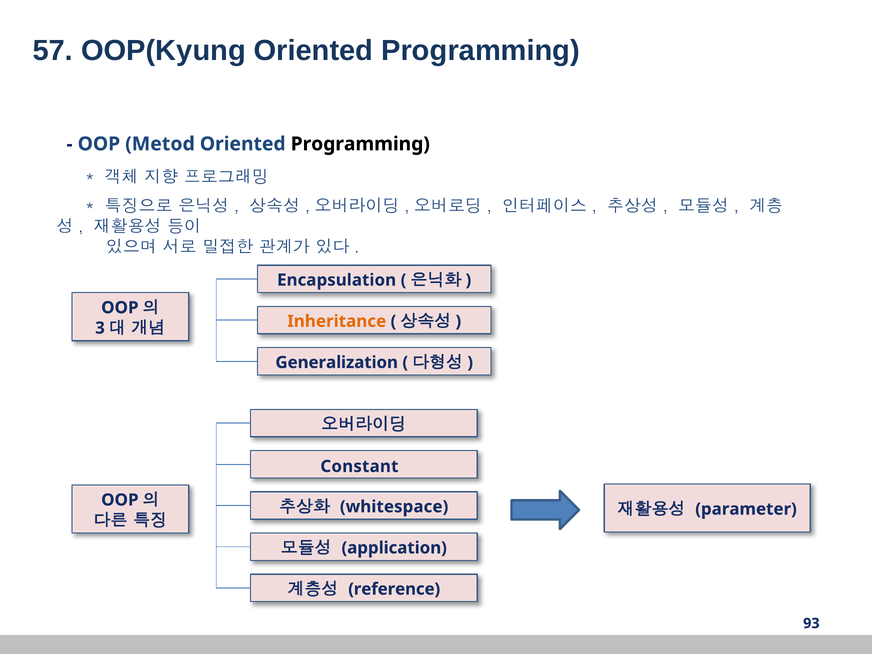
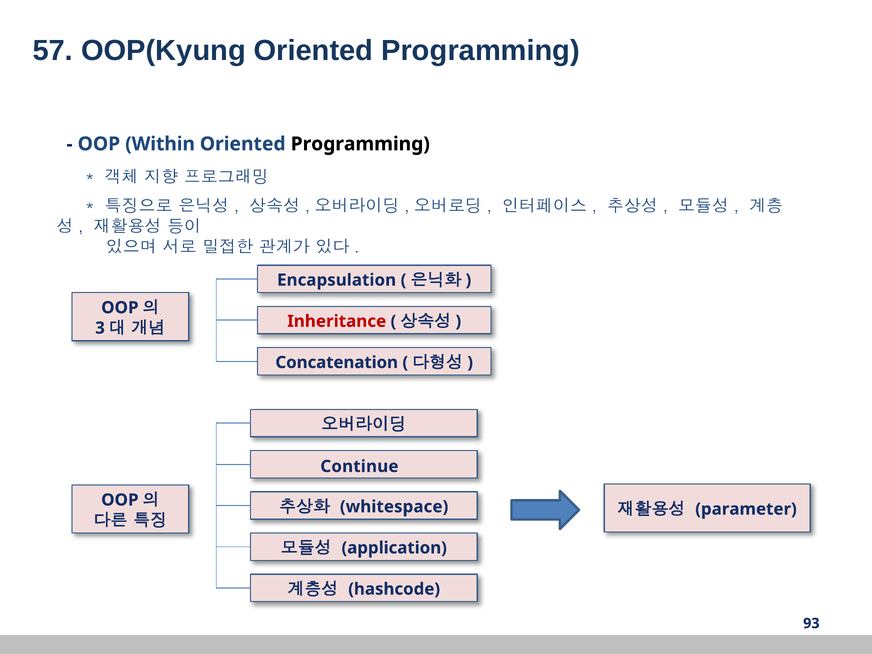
Metod: Metod -> Within
Inheritance colour: orange -> red
Generalization: Generalization -> Concatenation
Constant: Constant -> Continue
reference: reference -> hashcode
